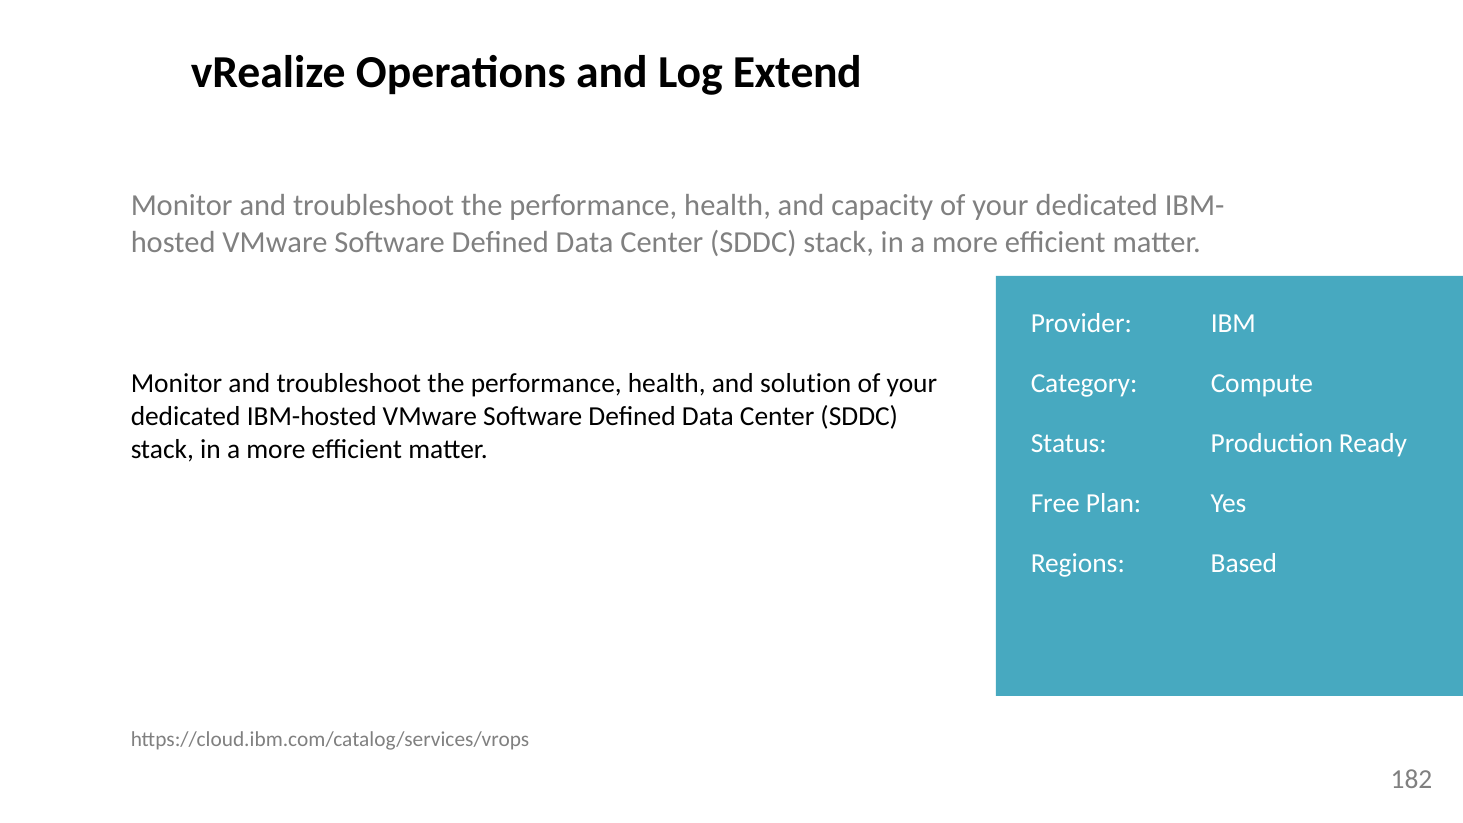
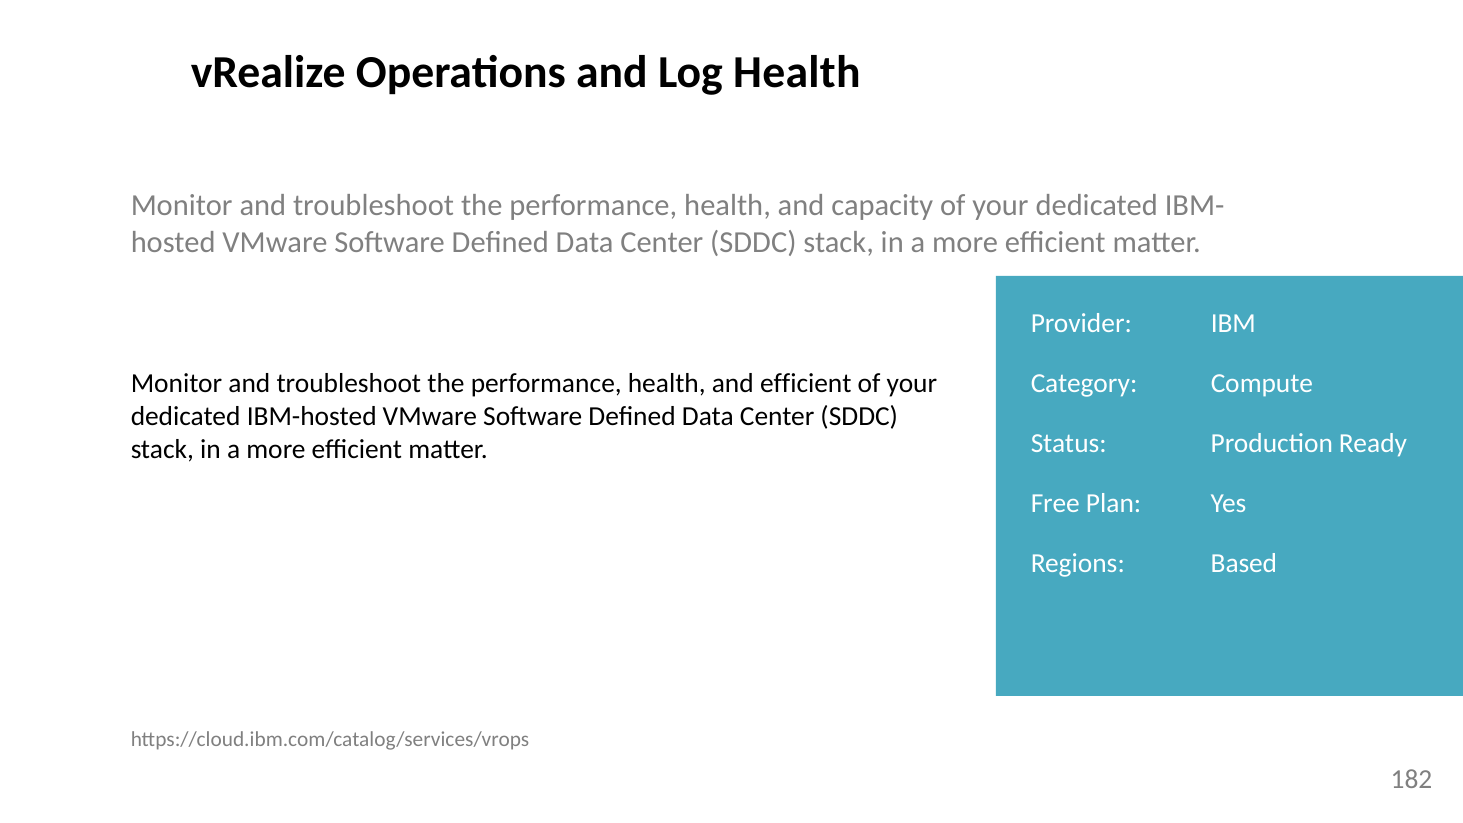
Log Extend: Extend -> Health
and solution: solution -> efficient
